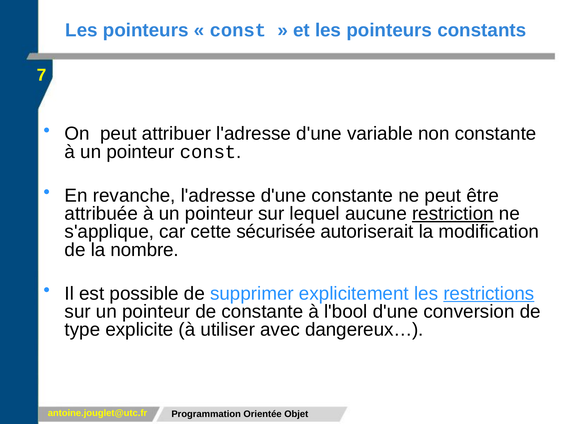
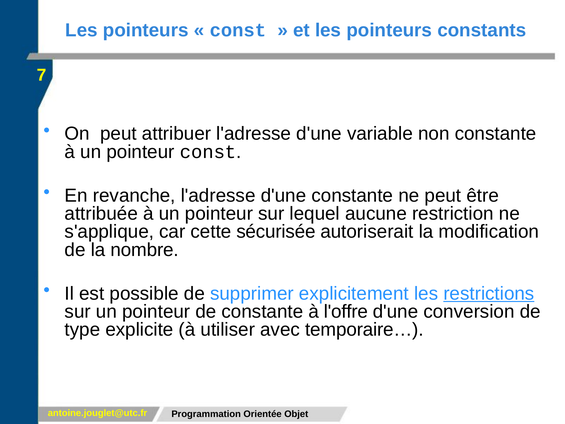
restriction underline: present -> none
l'bool: l'bool -> l'offre
dangereux…: dangereux… -> temporaire…
